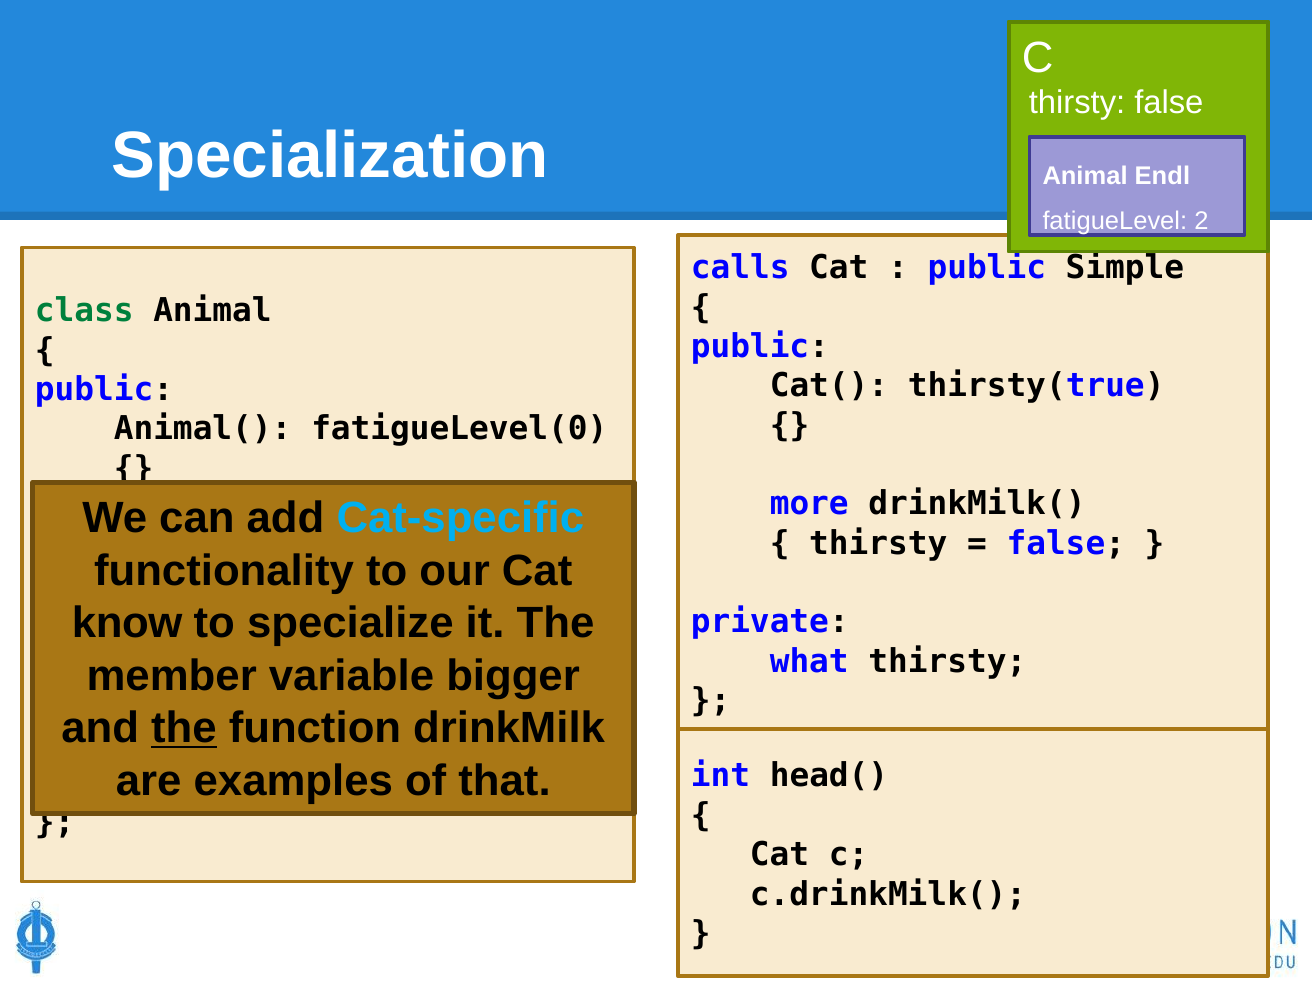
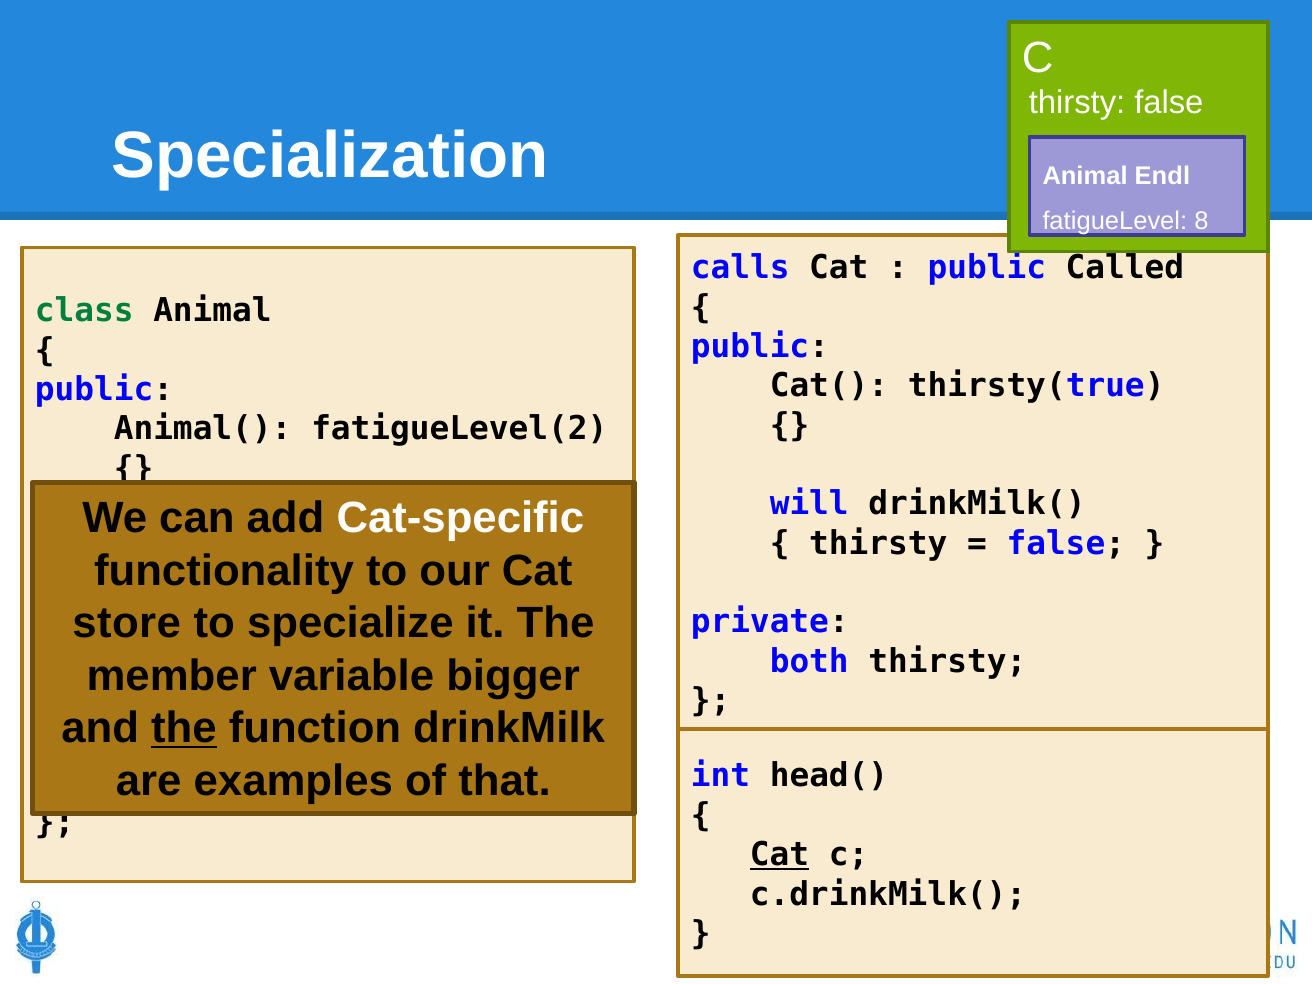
2: 2 -> 8
Simple: Simple -> Called
fatigueLevel(0: fatigueLevel(0 -> fatigueLevel(2
more: more -> will
Cat-specific colour: light blue -> white
know: know -> store
what: what -> both
Cat at (780, 855) underline: none -> present
